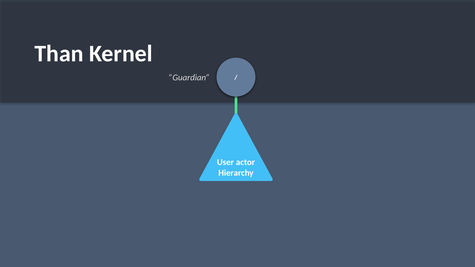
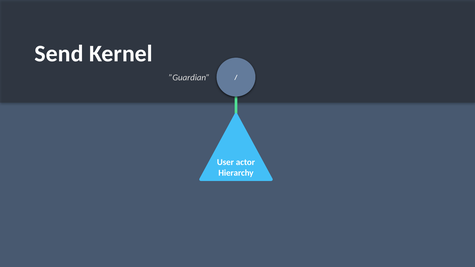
Than: Than -> Send
